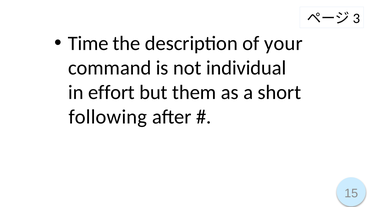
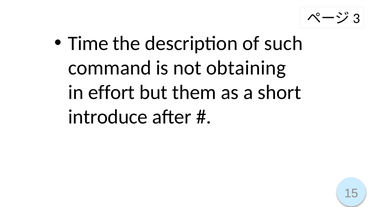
your: your -> such
individual: individual -> obtaining
following: following -> introduce
